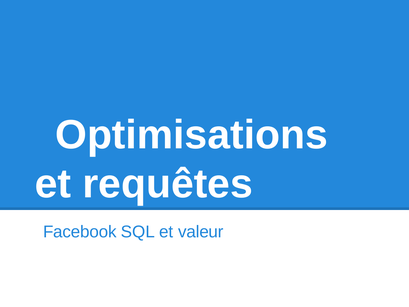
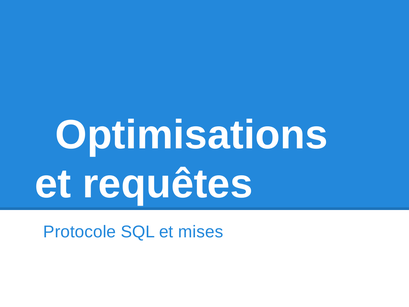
Facebook: Facebook -> Protocole
valeur: valeur -> mises
